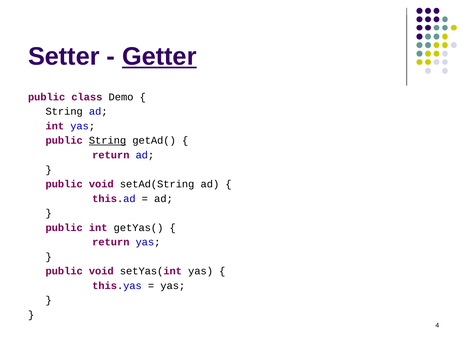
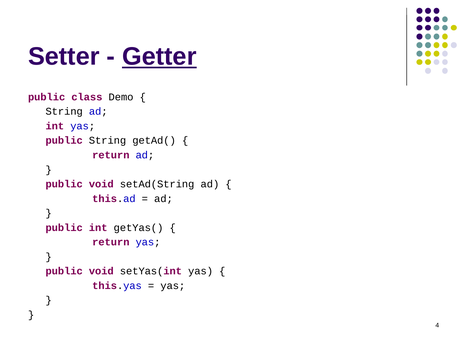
String at (108, 141) underline: present -> none
